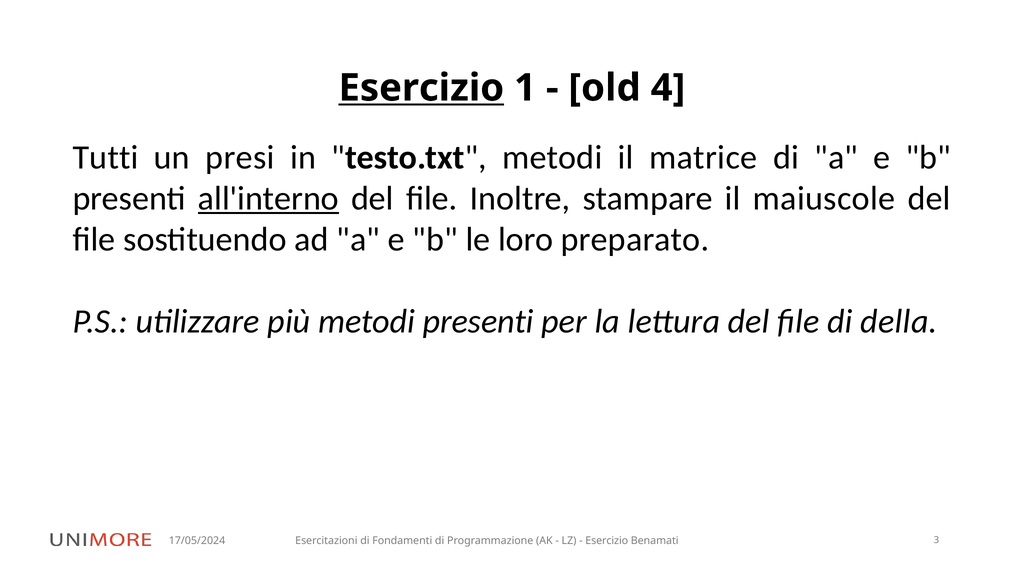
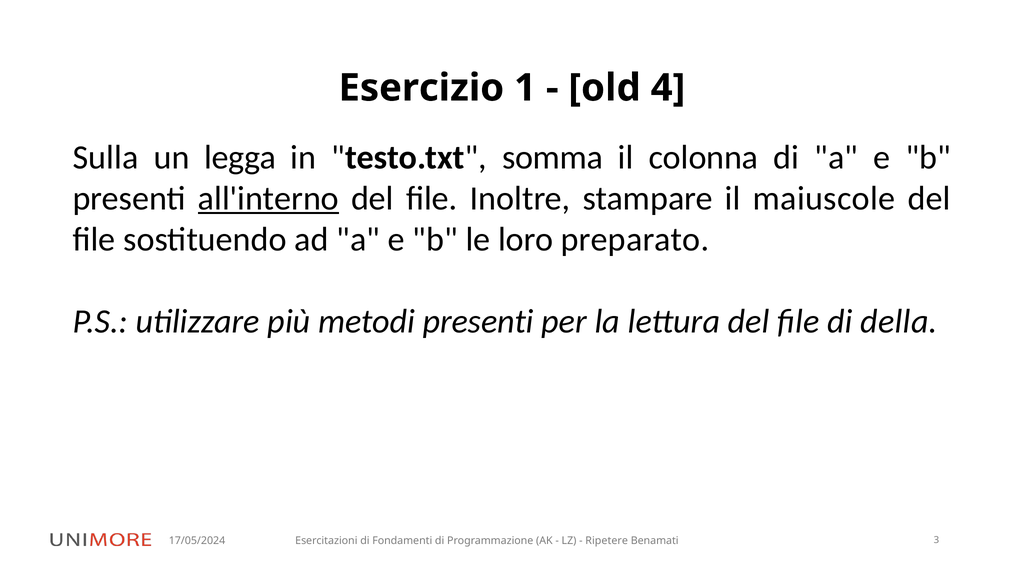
Esercizio at (421, 88) underline: present -> none
Tutti: Tutti -> Sulla
presi: presi -> legga
testo.txt metodi: metodi -> somma
matrice: matrice -> colonna
Esercizio at (607, 541): Esercizio -> Ripetere
